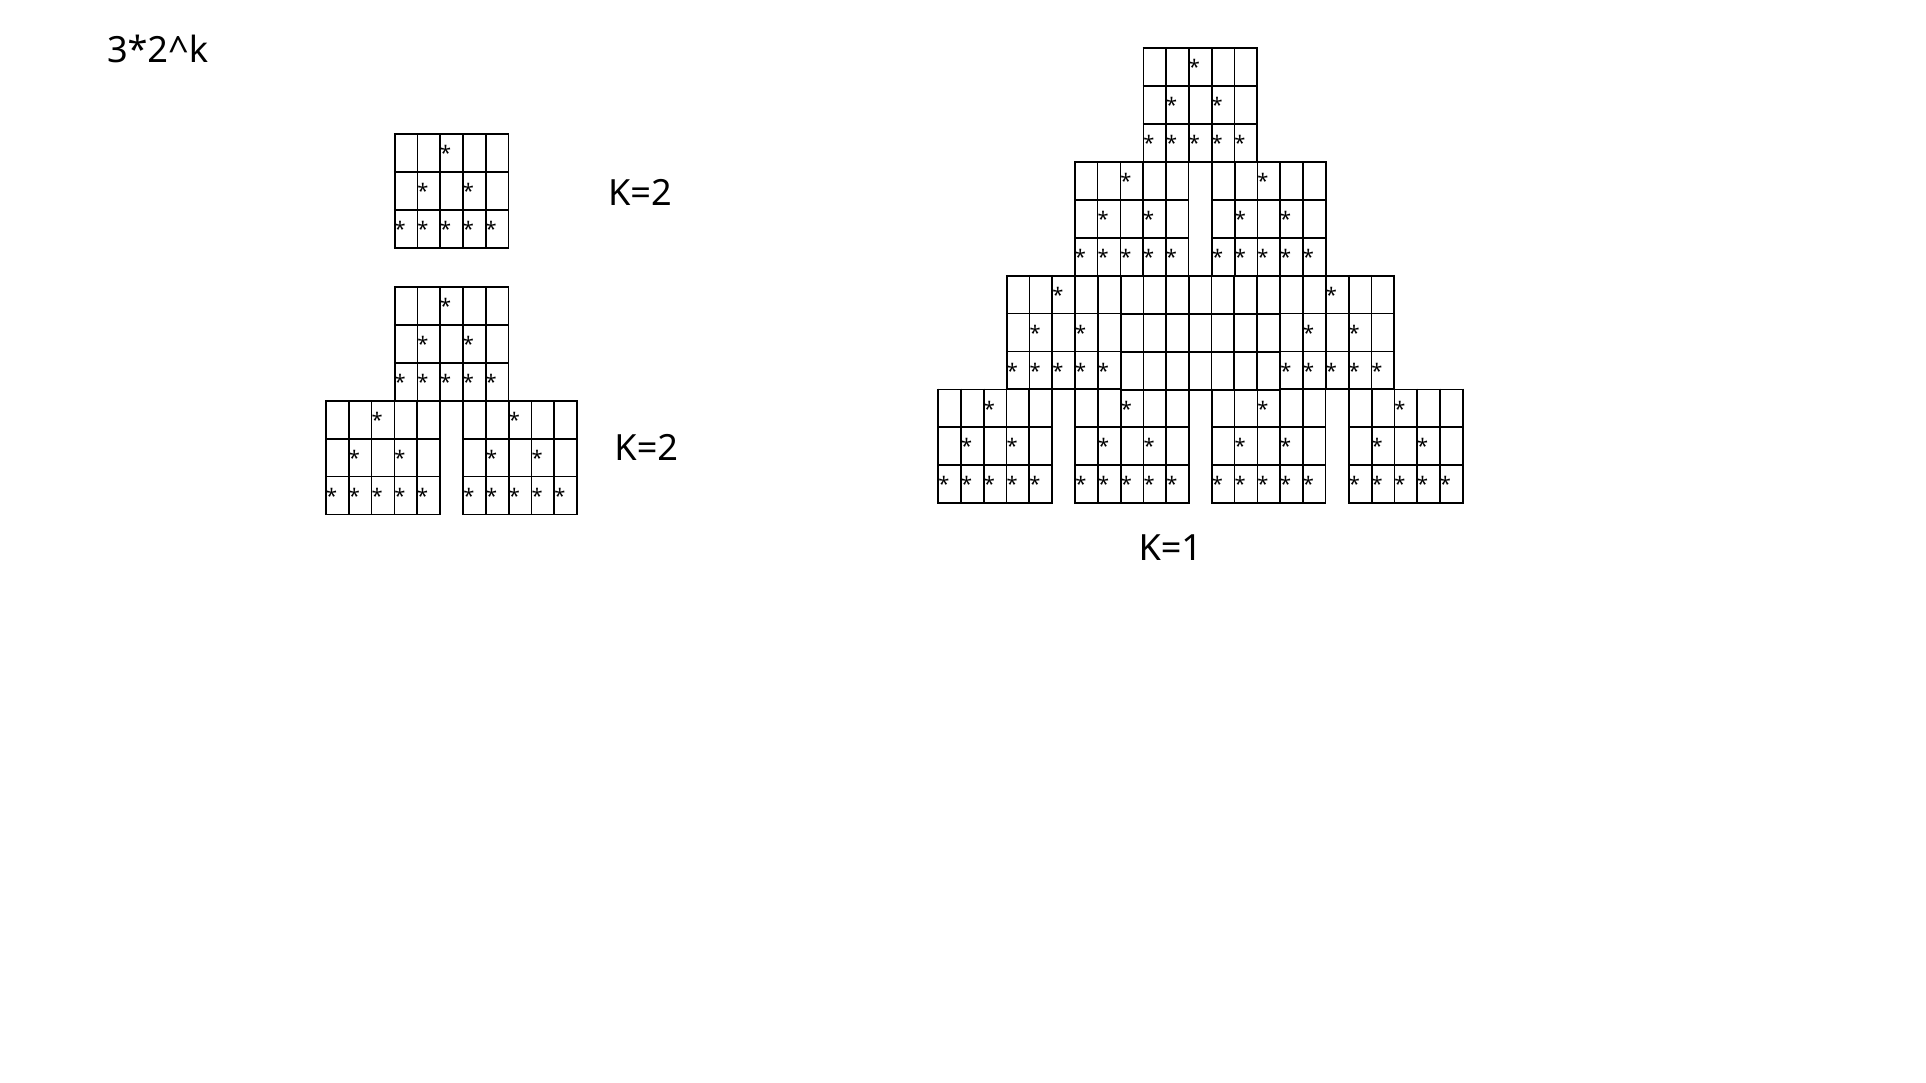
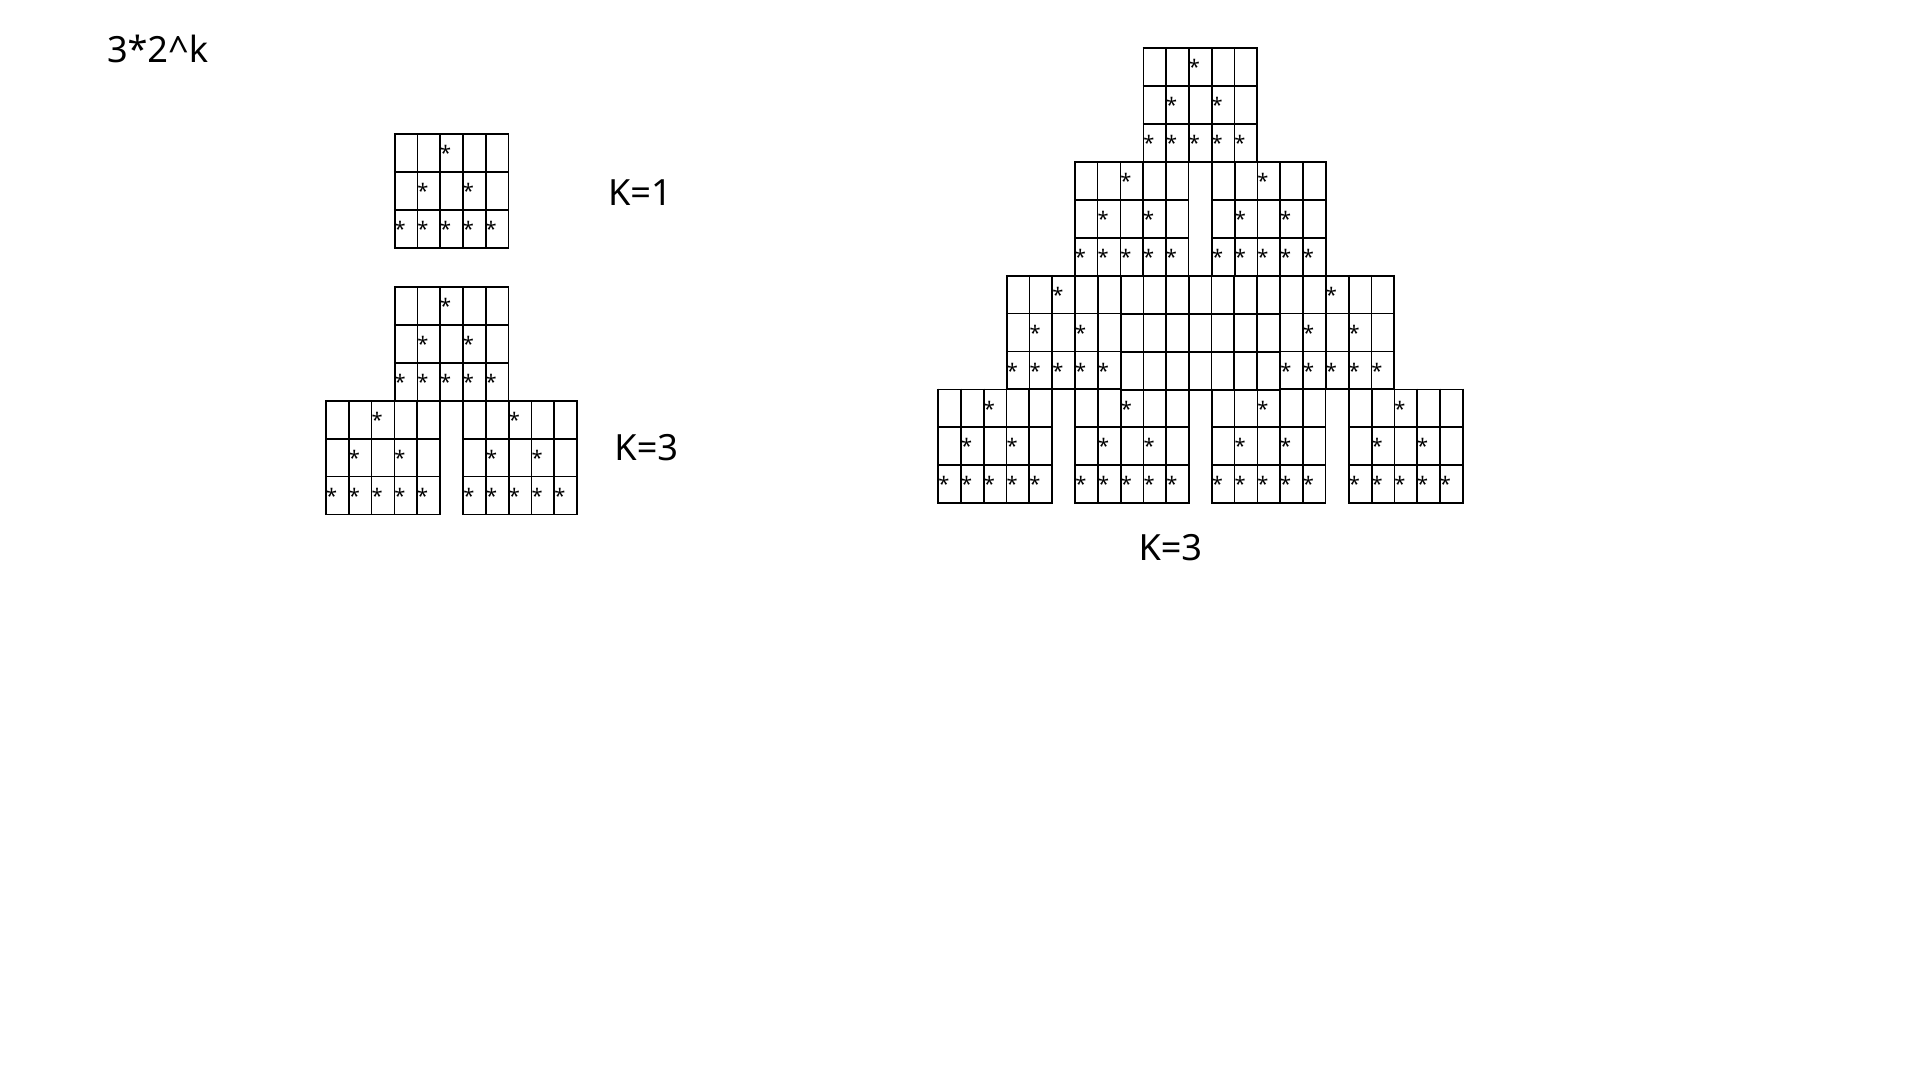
K=2 at (640, 193): K=2 -> K=1
K=2 at (646, 448): K=2 -> K=3
K=1 at (1170, 549): K=1 -> K=3
